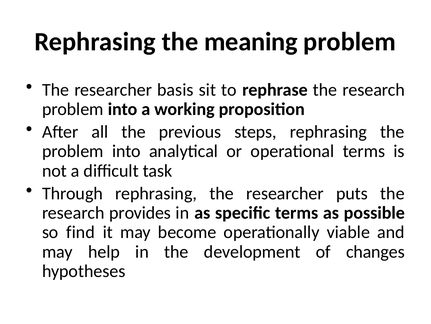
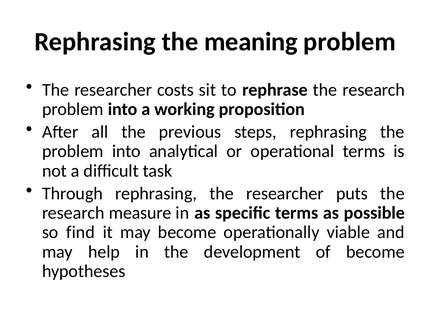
basis: basis -> costs
provides: provides -> measure
of changes: changes -> become
